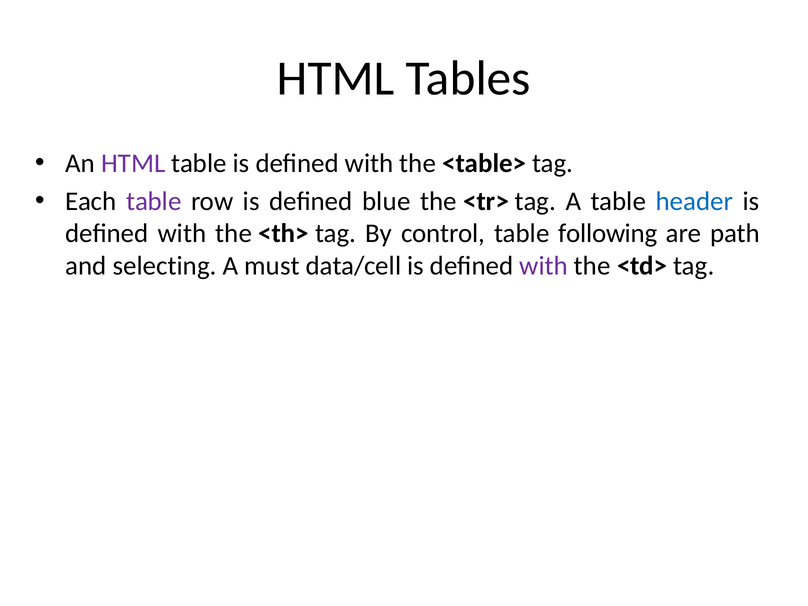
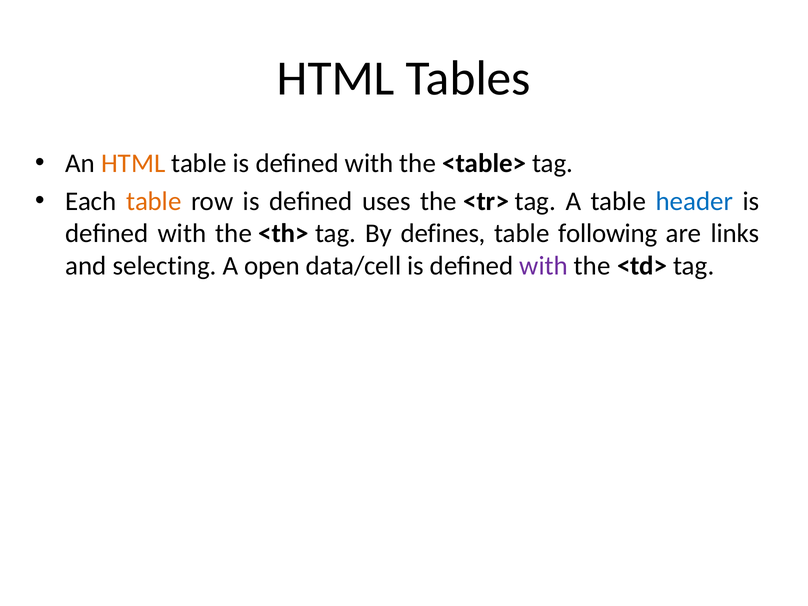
HTML at (133, 163) colour: purple -> orange
table at (154, 201) colour: purple -> orange
blue: blue -> uses
control: control -> defines
path: path -> links
must: must -> open
